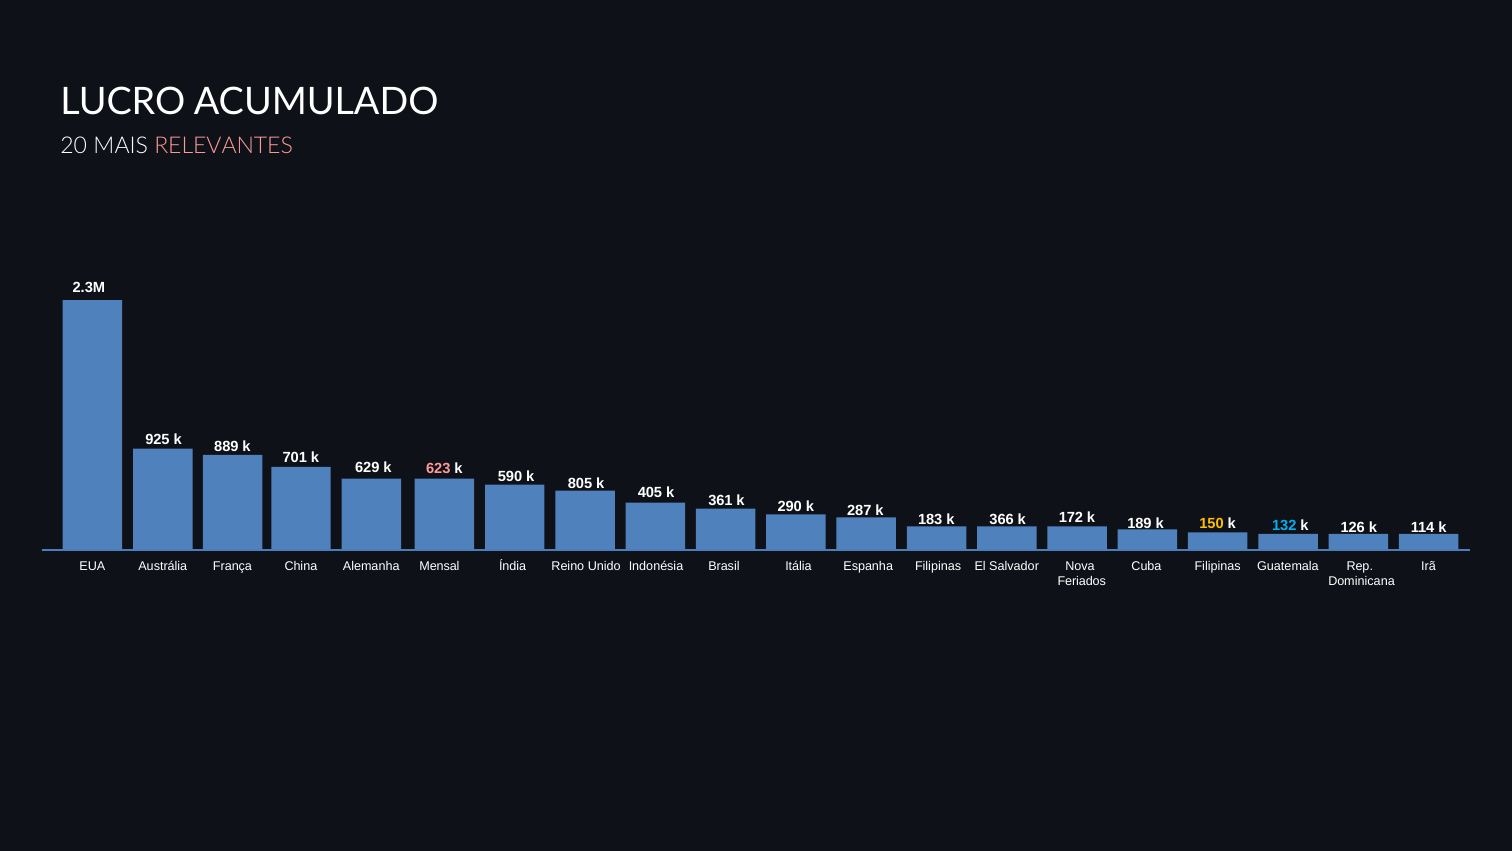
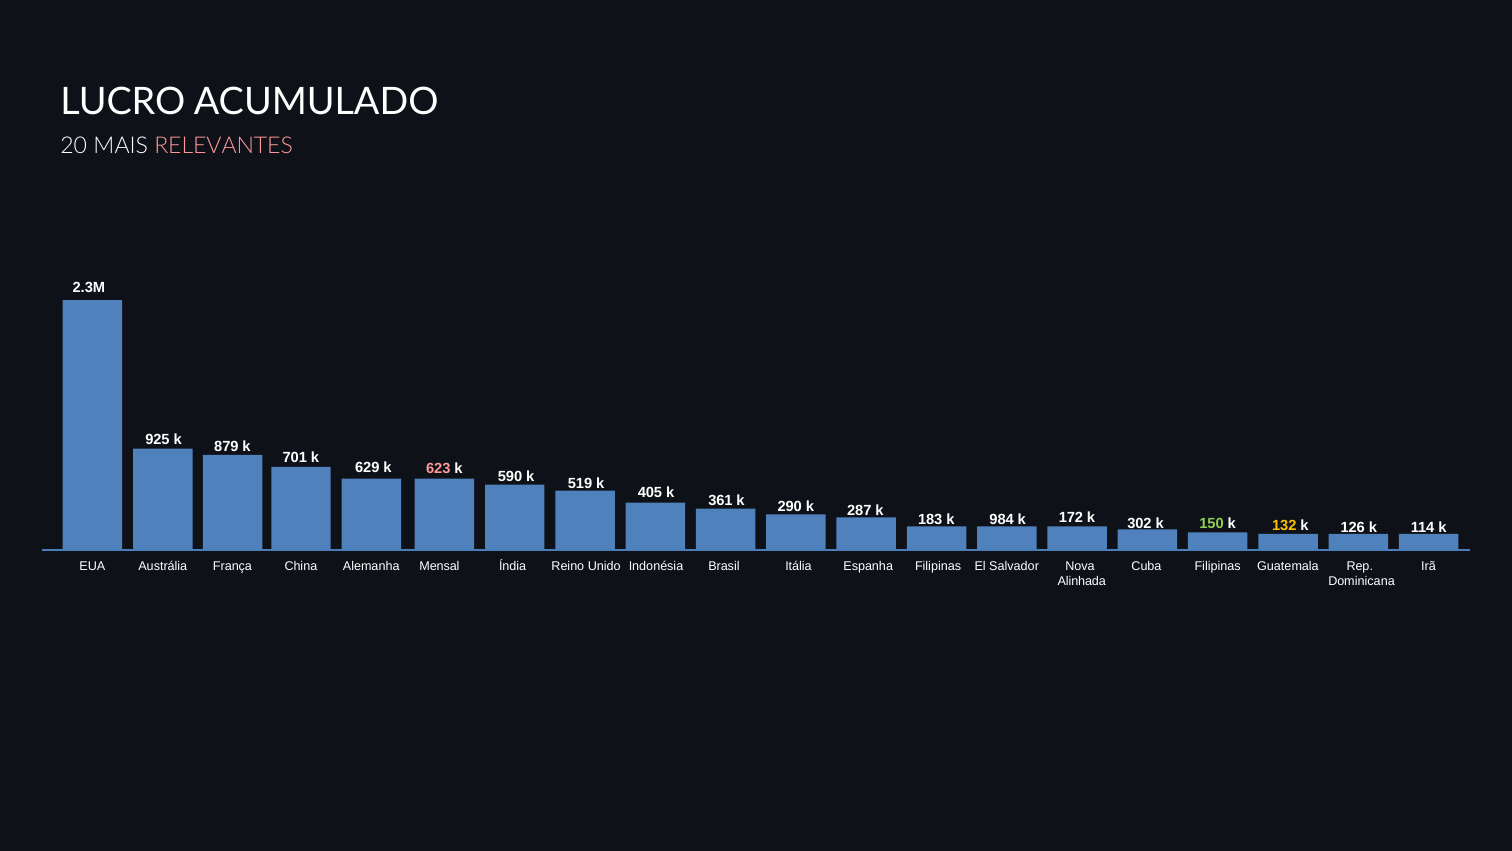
889: 889 -> 879
805: 805 -> 519
366: 366 -> 984
189: 189 -> 302
150 colour: yellow -> light green
132 colour: light blue -> yellow
Feriados: Feriados -> Alinhada
